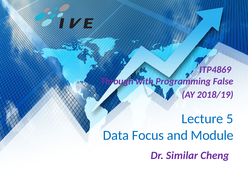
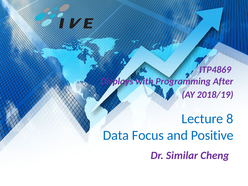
Through: Through -> Displays
False: False -> After
5: 5 -> 8
Module: Module -> Positive
